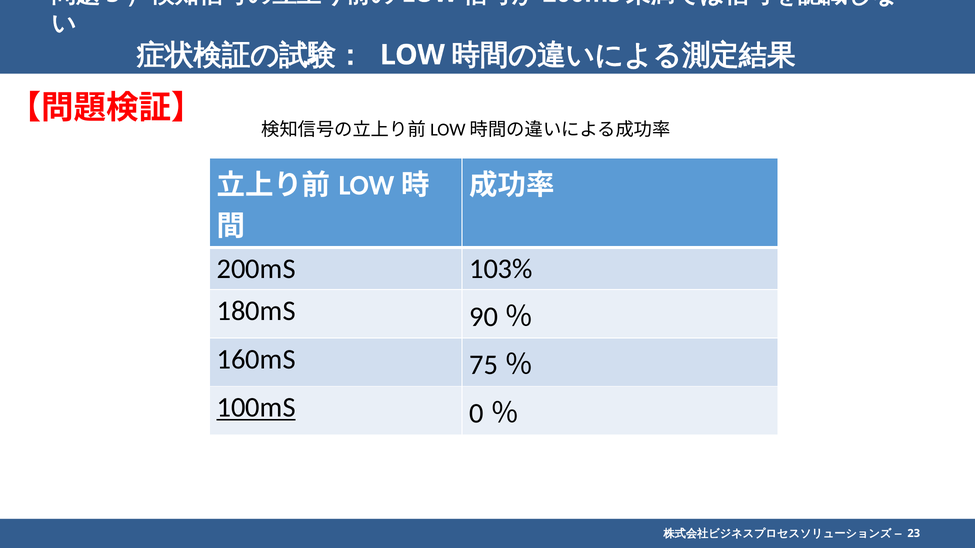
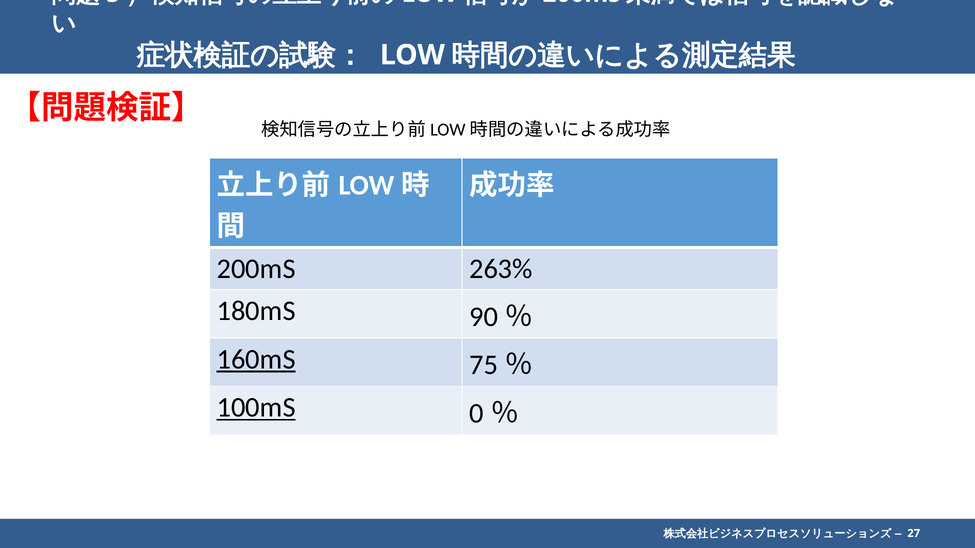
103%: 103% -> 263%
160mS underline: none -> present
23: 23 -> 27
